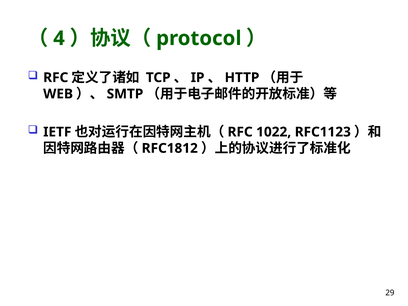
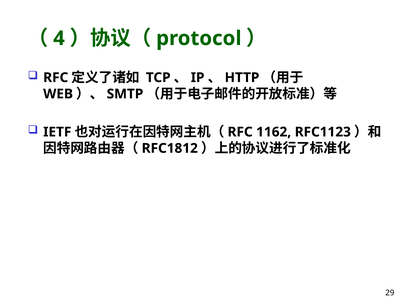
1022: 1022 -> 1162
